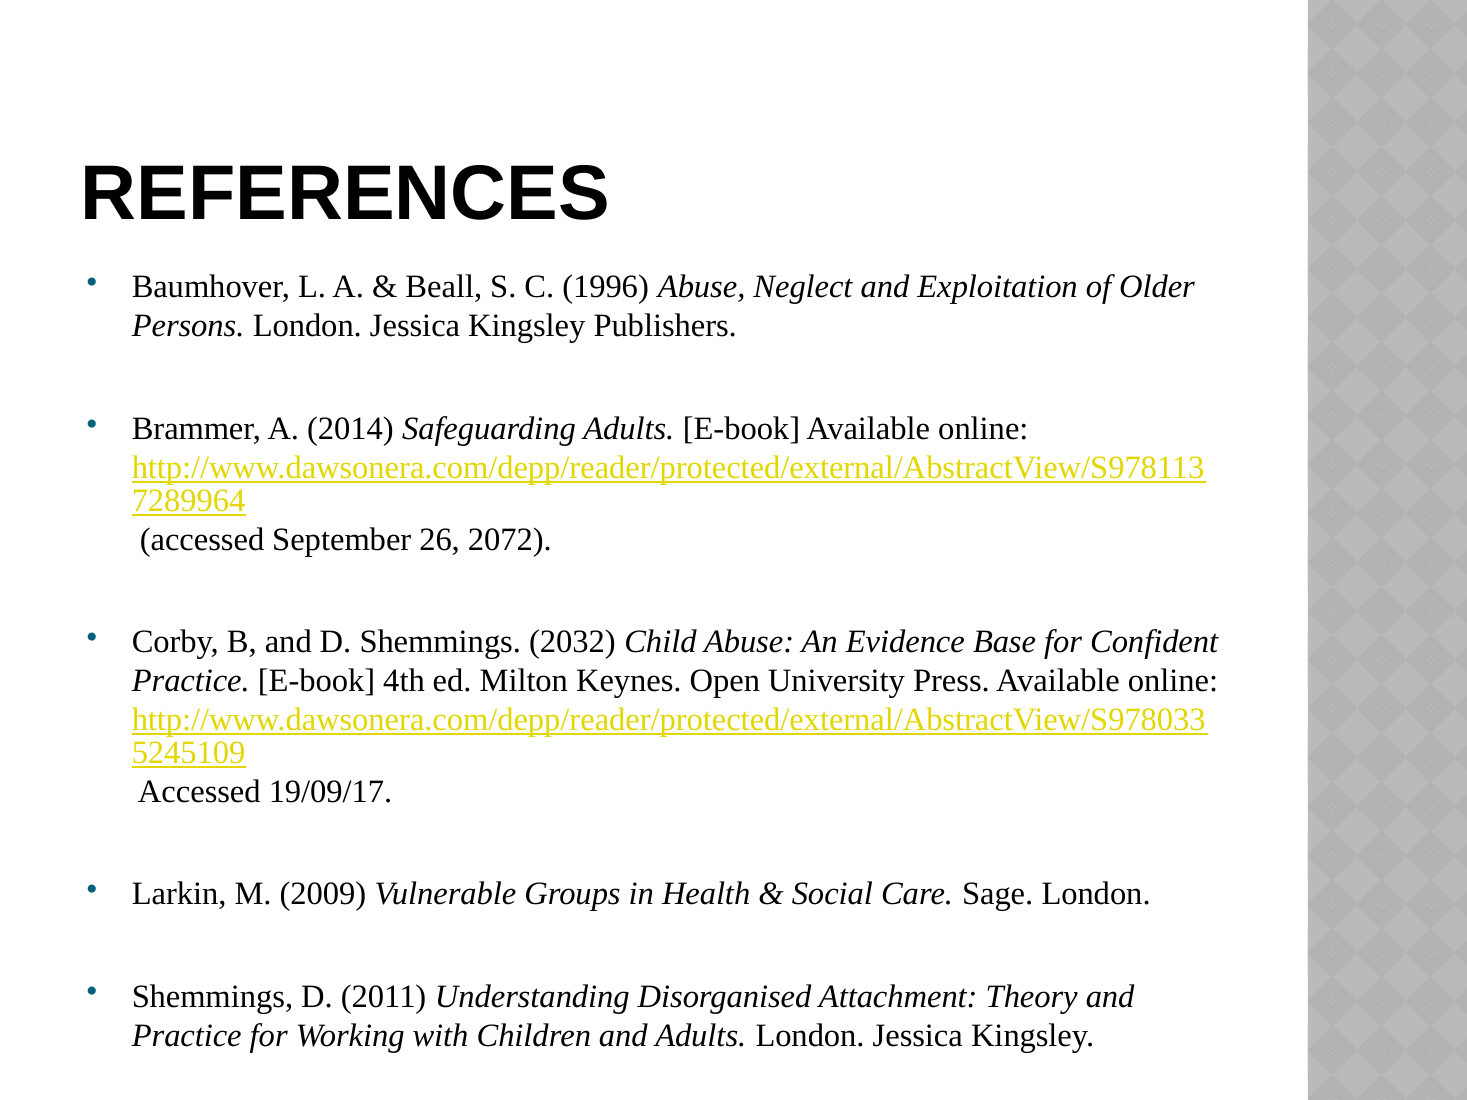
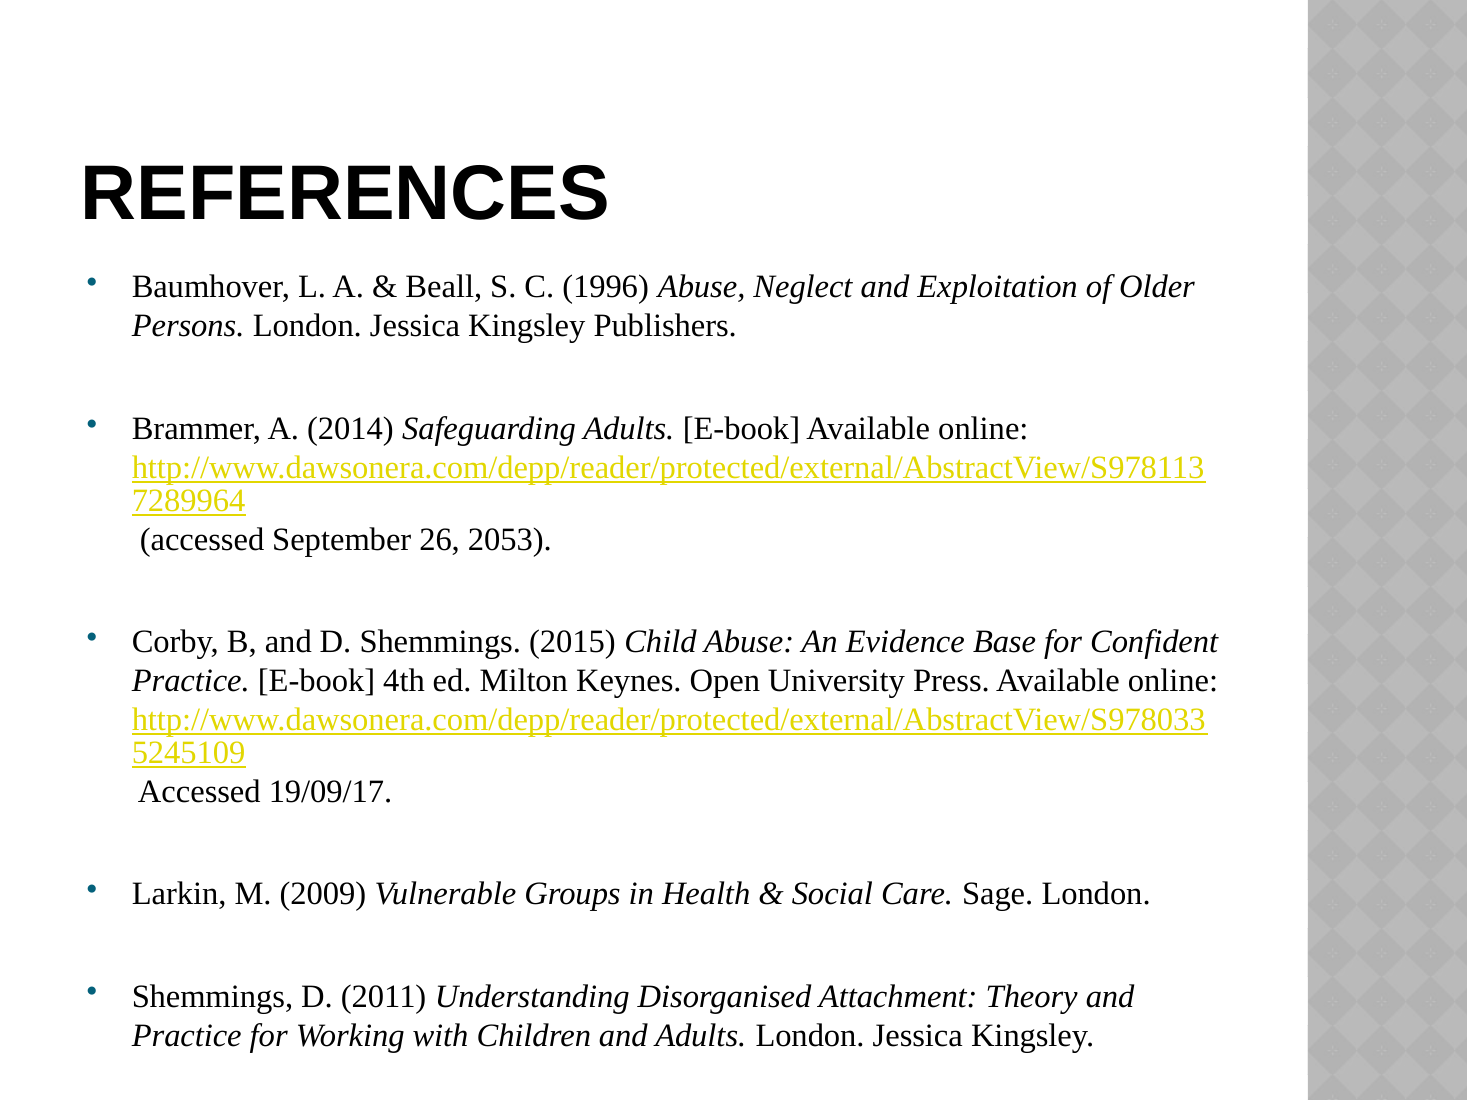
2072: 2072 -> 2053
2032: 2032 -> 2015
